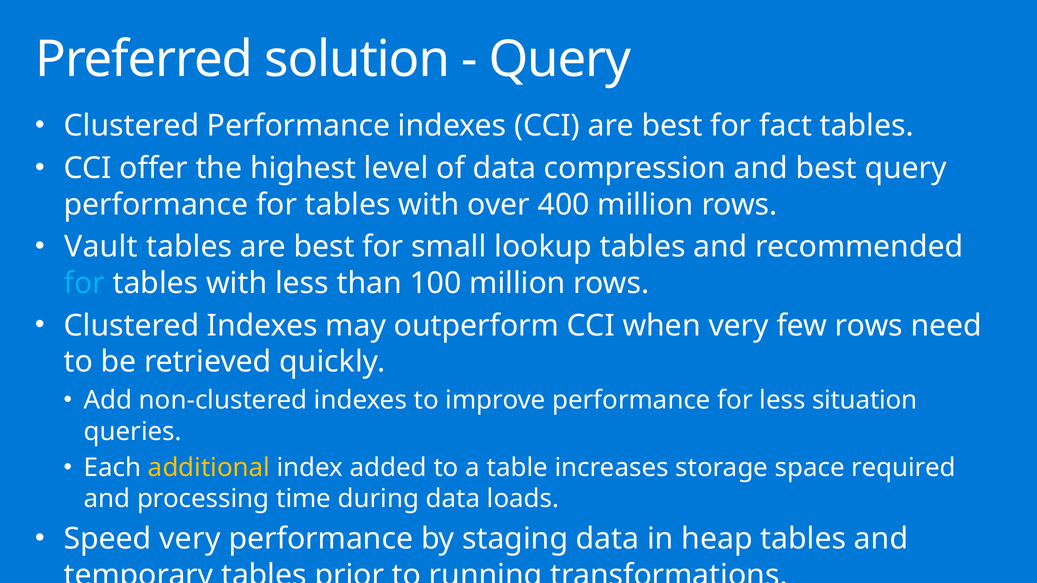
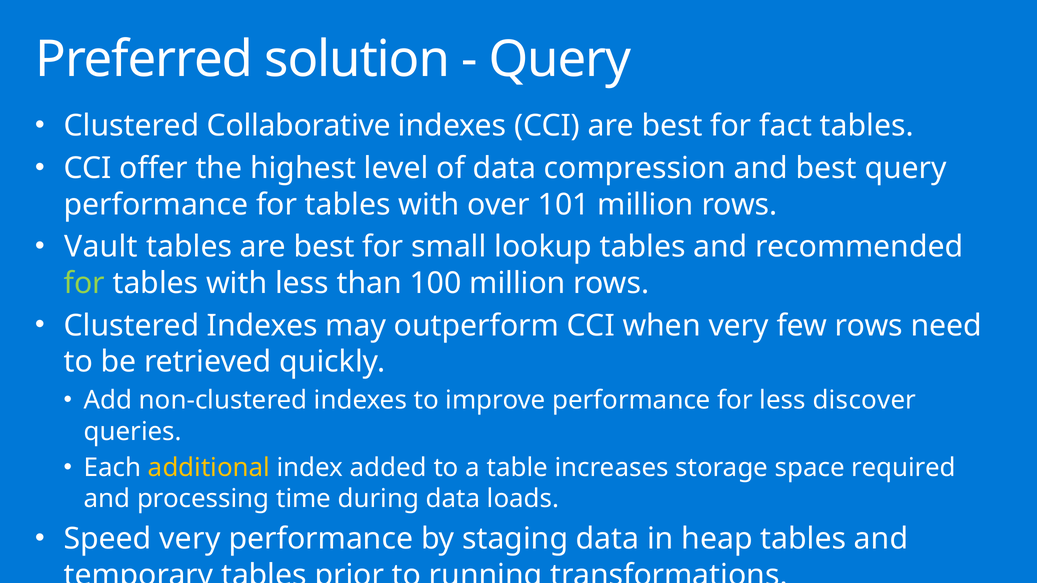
Clustered Performance: Performance -> Collaborative
400: 400 -> 101
for at (84, 283) colour: light blue -> light green
situation: situation -> discover
